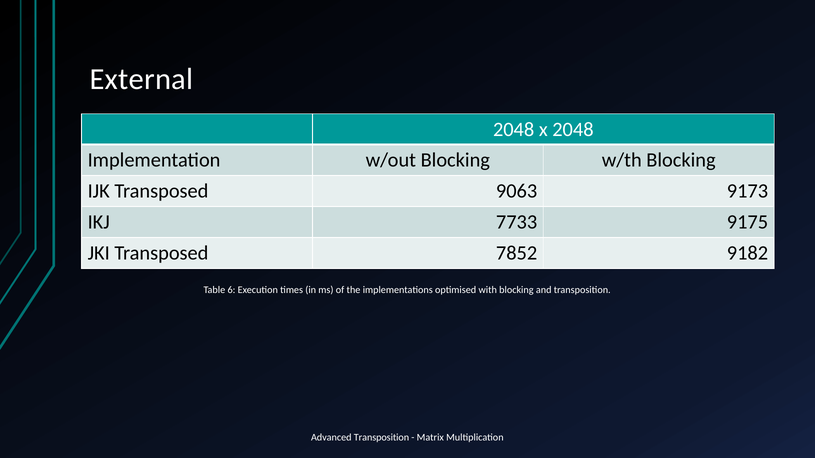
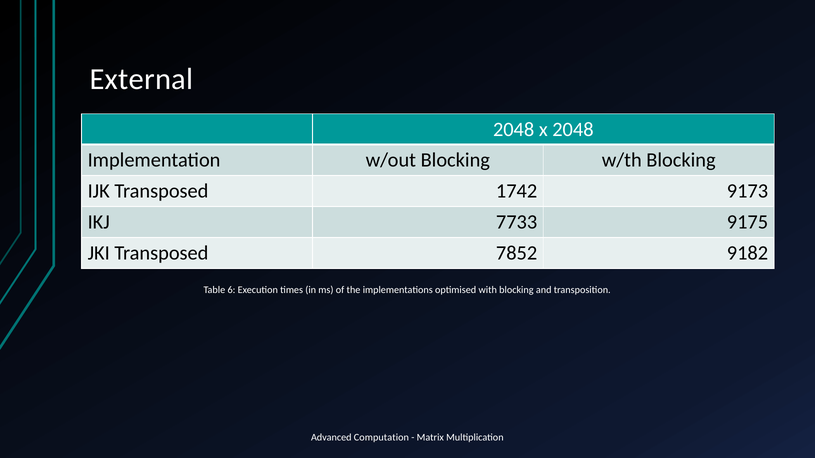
9063: 9063 -> 1742
Advanced Transposition: Transposition -> Computation
